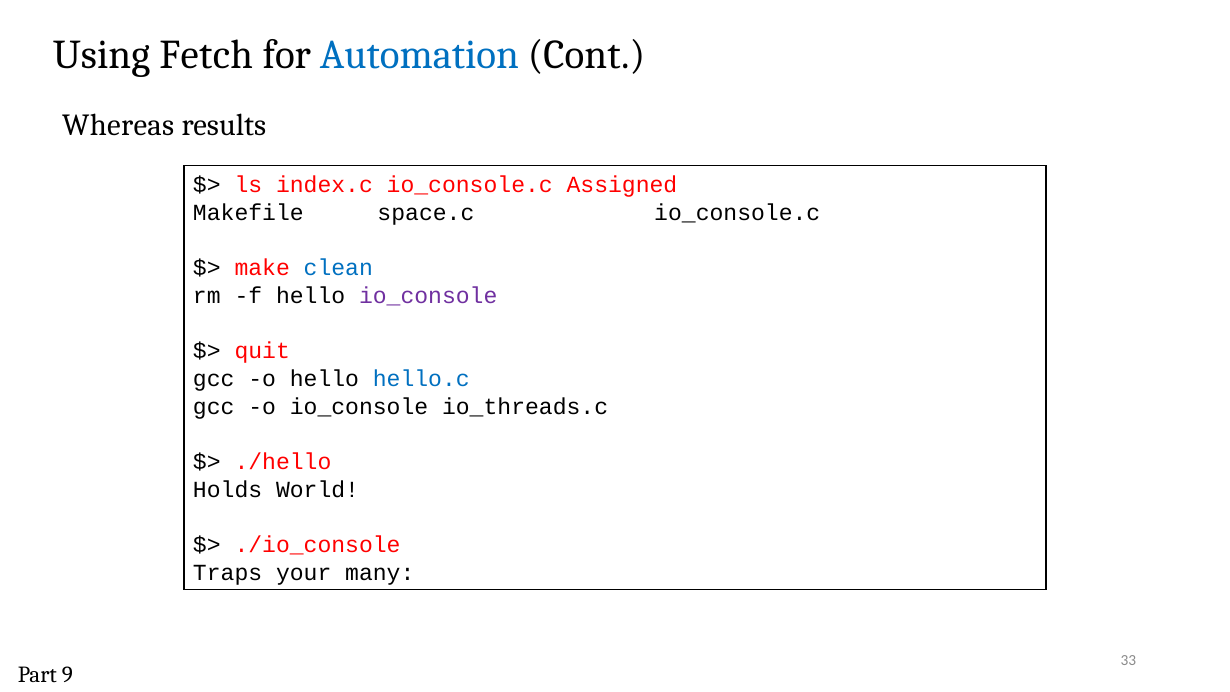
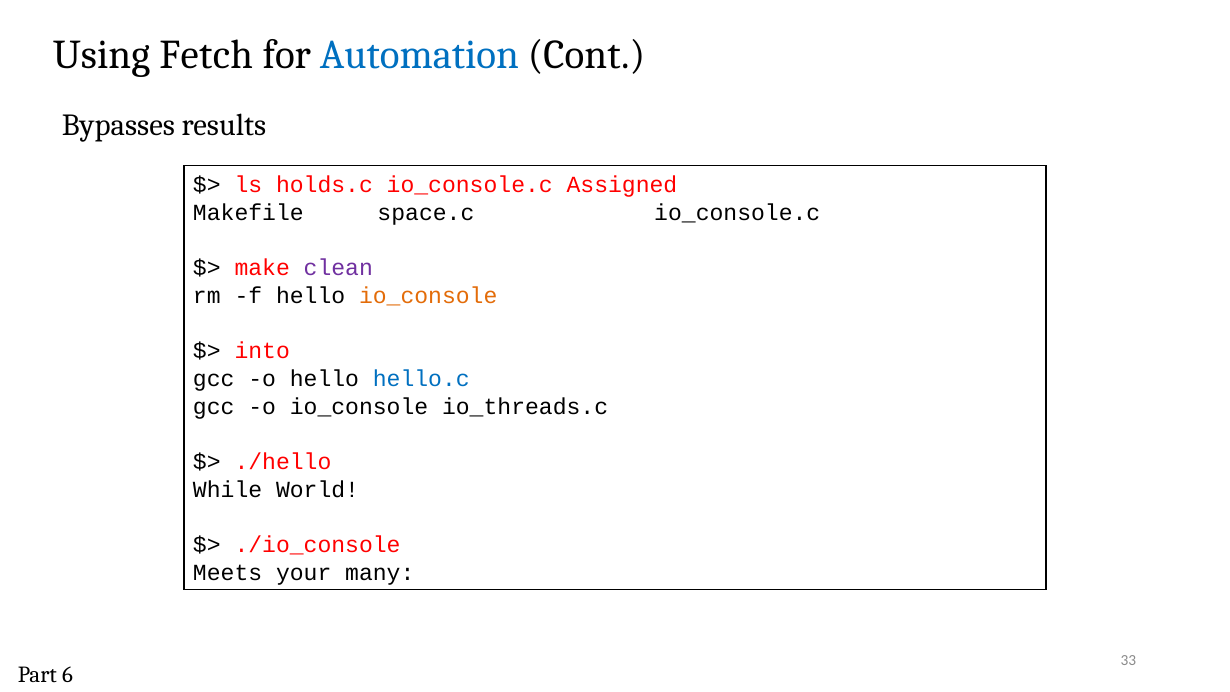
Whereas: Whereas -> Bypasses
index.c: index.c -> holds.c
clean colour: blue -> purple
io_console at (428, 296) colour: purple -> orange
quit: quit -> into
Holds: Holds -> While
Traps: Traps -> Meets
9: 9 -> 6
